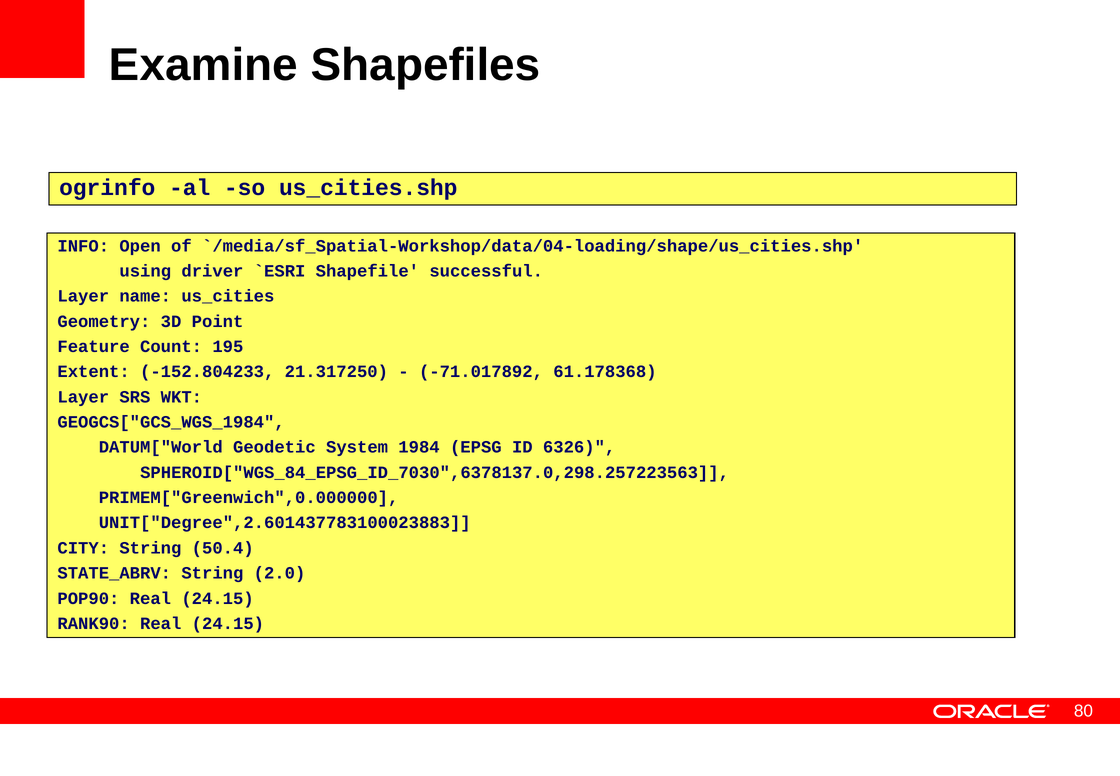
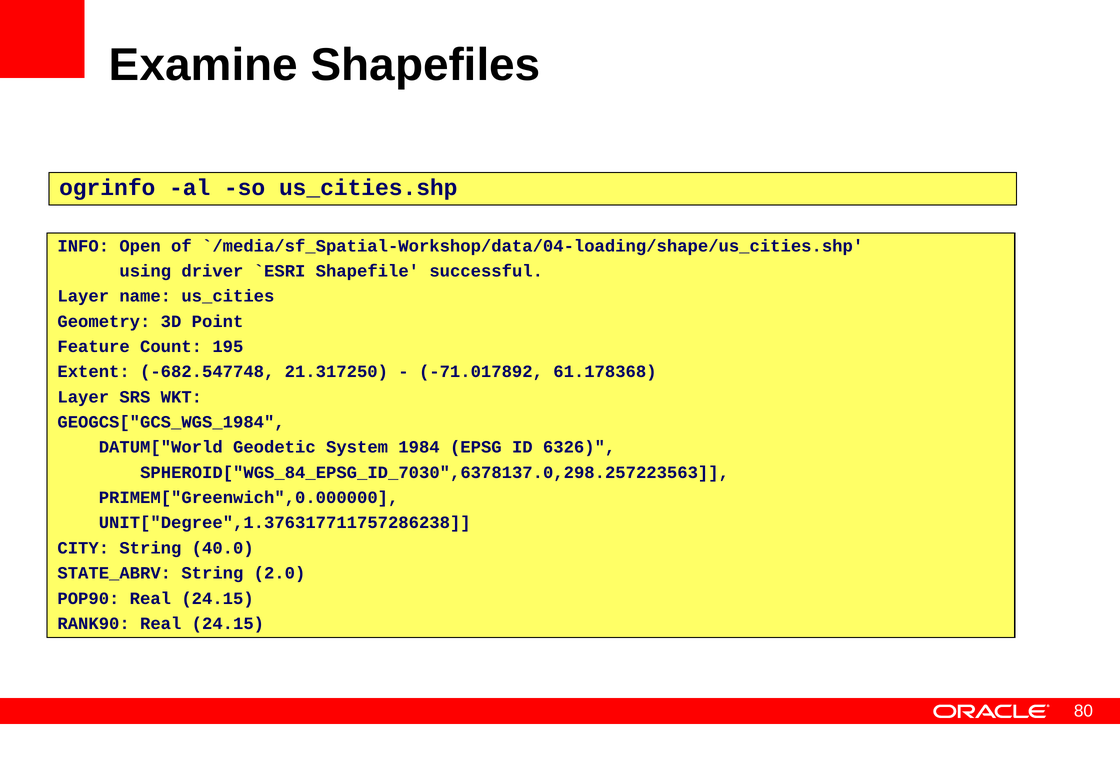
-152.804233: -152.804233 -> -682.547748
UNIT["Degree",2.601437783100023883: UNIT["Degree",2.601437783100023883 -> UNIT["Degree",1.376317711757286238
50.4: 50.4 -> 40.0
